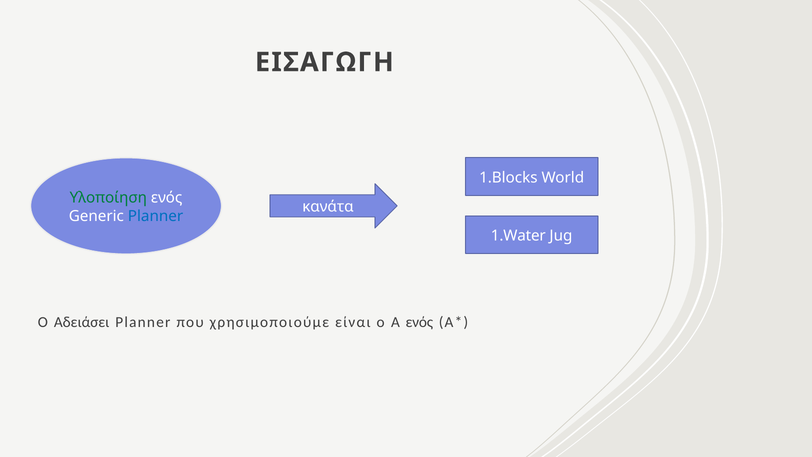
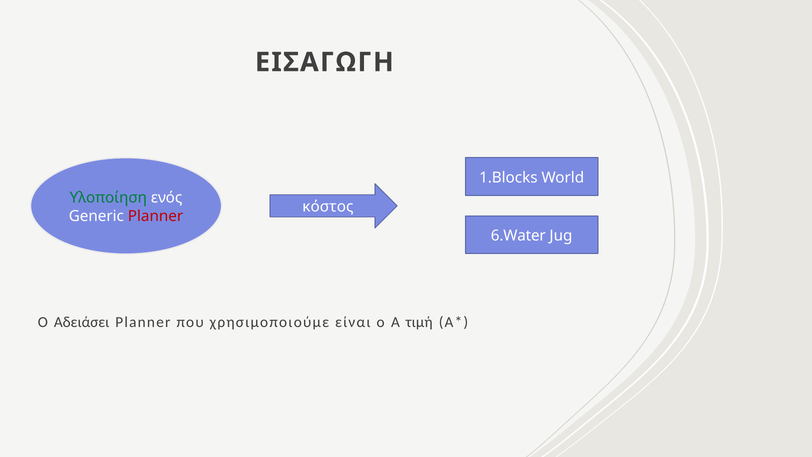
κανάτα: κανάτα -> κόστος
Planner at (156, 216) colour: blue -> red
1.Water: 1.Water -> 6.Water
A ενός: ενός -> τιμή
